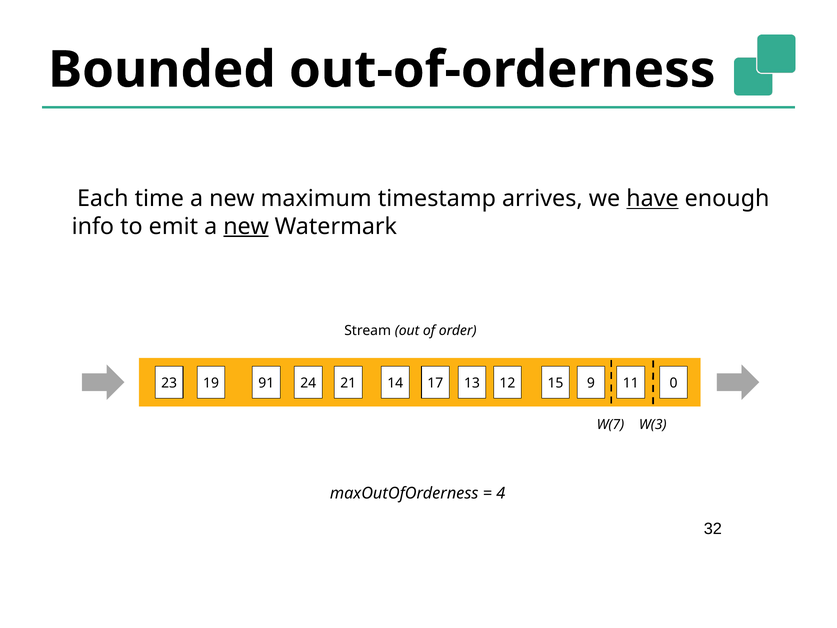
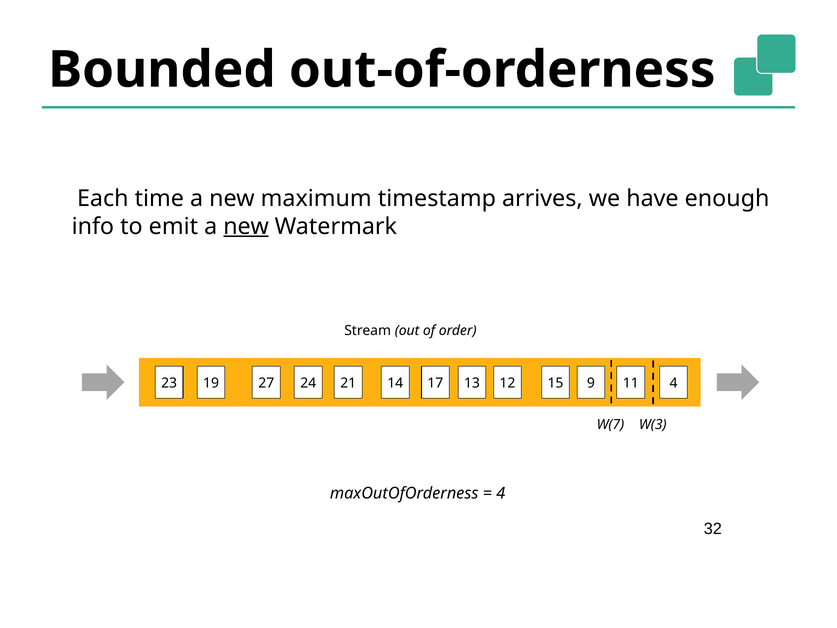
have underline: present -> none
91: 91 -> 27
24 0: 0 -> 4
